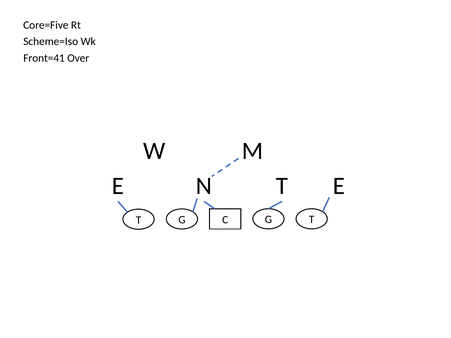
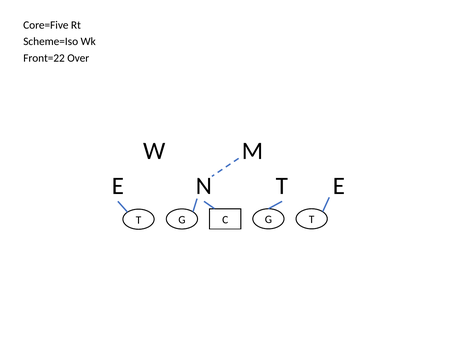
Front=41: Front=41 -> Front=22
